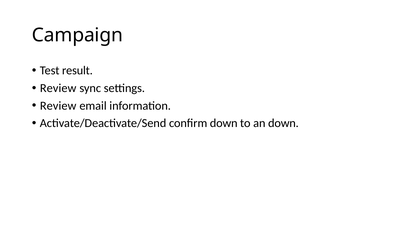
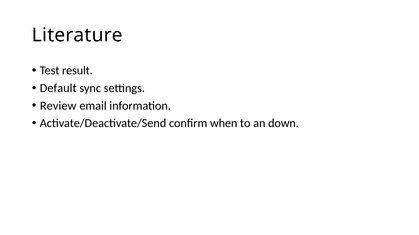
Campaign: Campaign -> Literature
Review at (58, 88): Review -> Default
confirm down: down -> when
